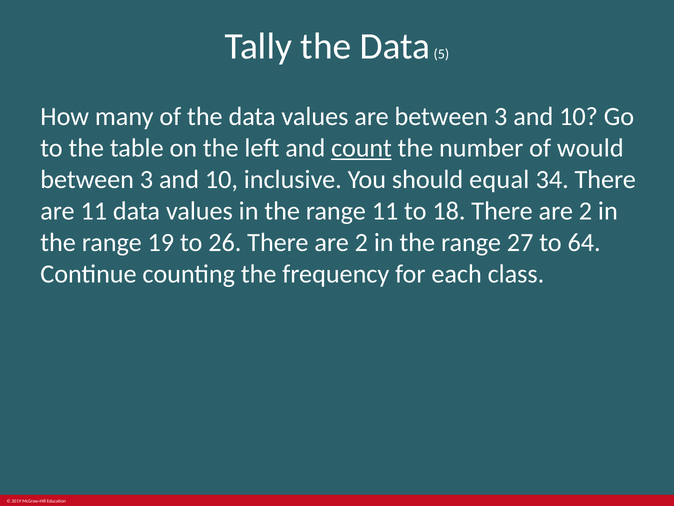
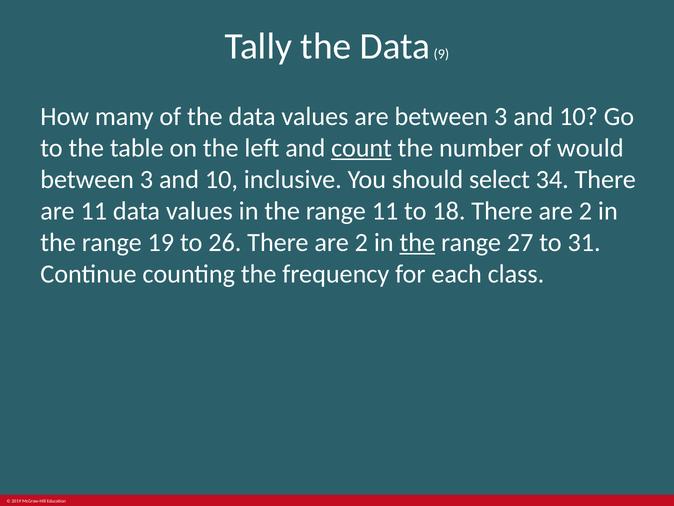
5: 5 -> 9
equal: equal -> select
the at (417, 242) underline: none -> present
64: 64 -> 31
